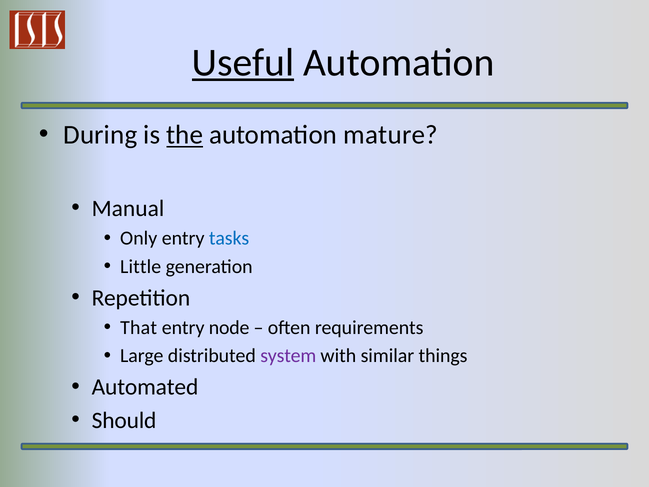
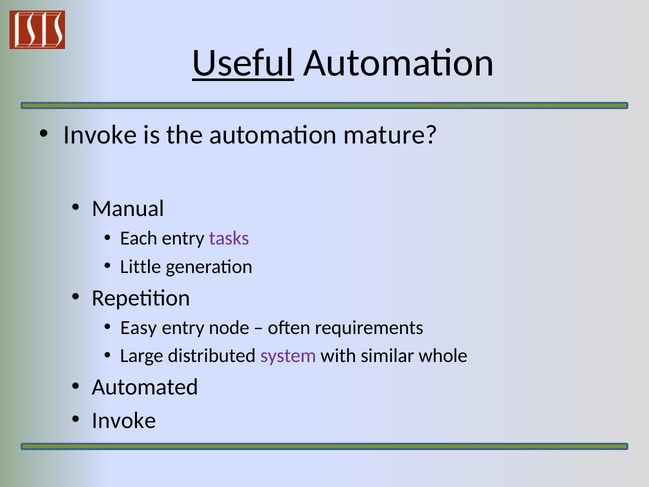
During at (100, 135): During -> Invoke
the underline: present -> none
Only: Only -> Each
tasks colour: blue -> purple
That: That -> Easy
things: things -> whole
Should at (124, 420): Should -> Invoke
